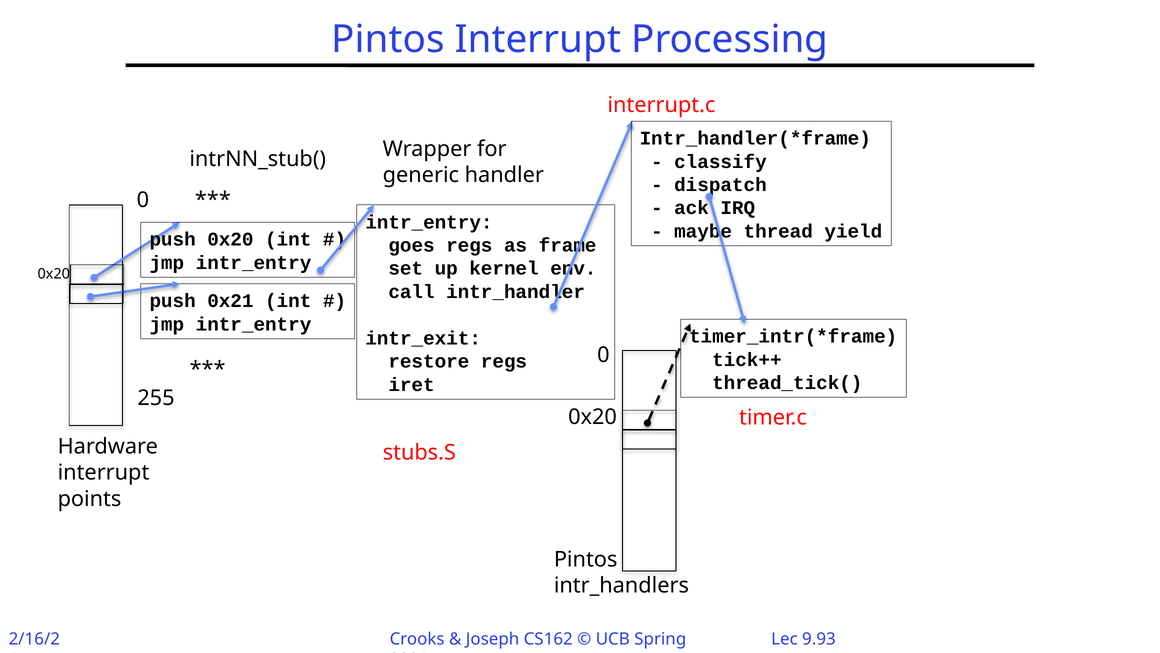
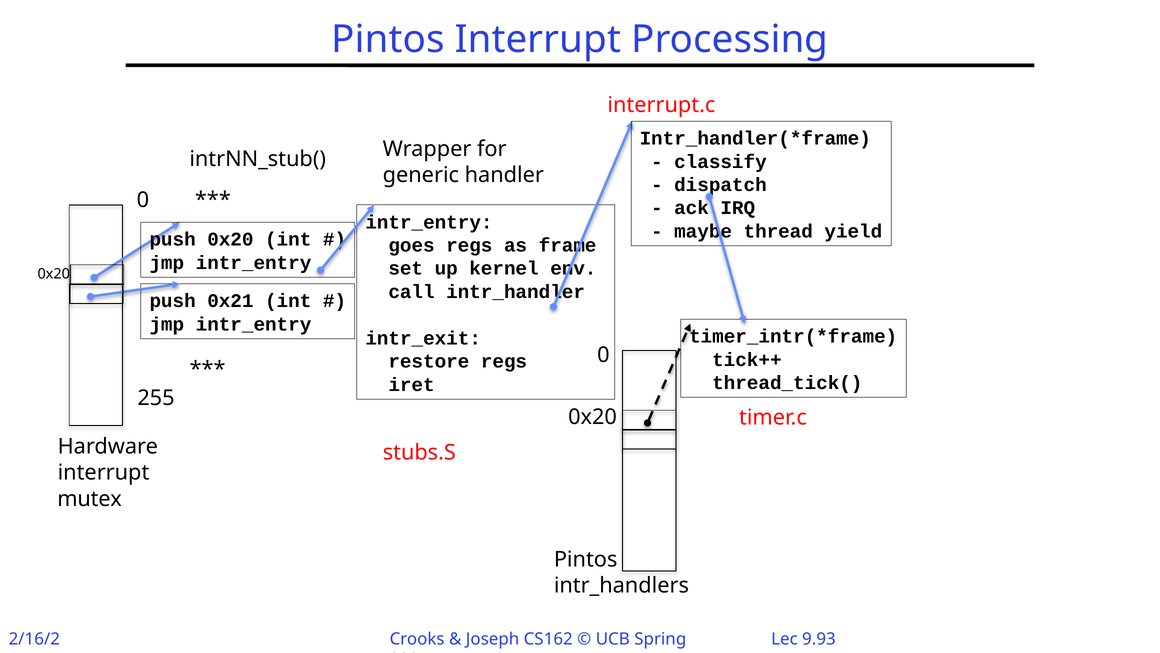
points: points -> mutex
